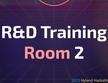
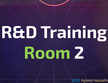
Room colour: pink -> light green
